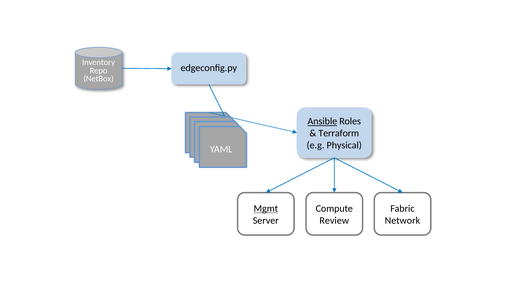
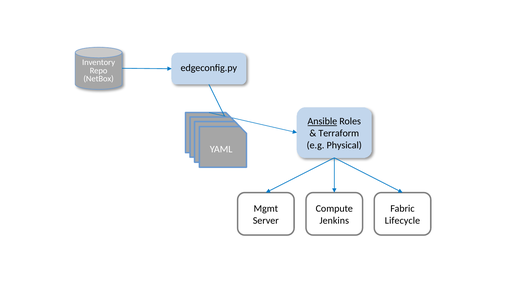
Mgmt underline: present -> none
Review: Review -> Jenkins
Network: Network -> Lifecycle
